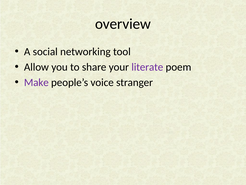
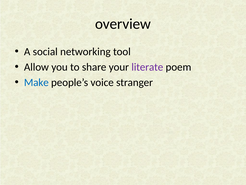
Make colour: purple -> blue
